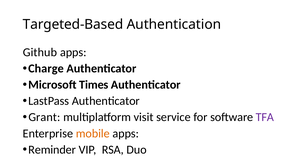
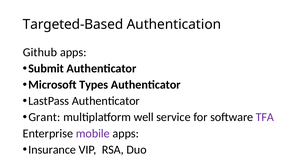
Charge: Charge -> Submit
Times: Times -> Types
visit: visit -> well
mobile colour: orange -> purple
Reminder: Reminder -> Insurance
